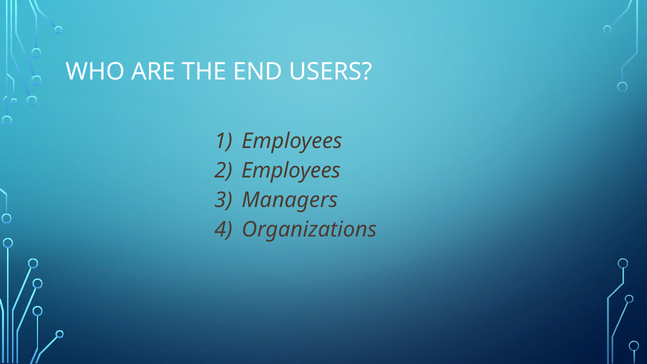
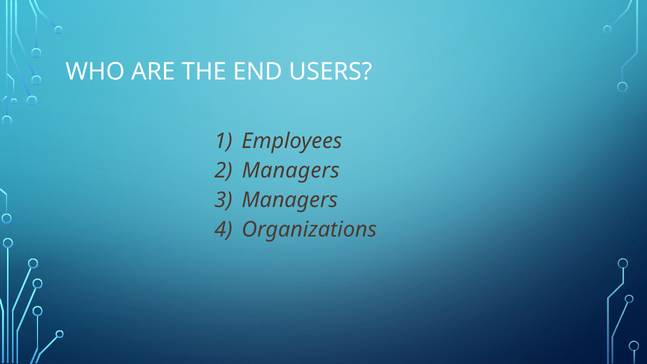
Employees at (291, 171): Employees -> Managers
